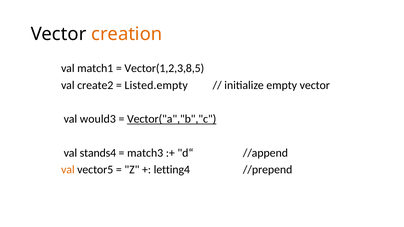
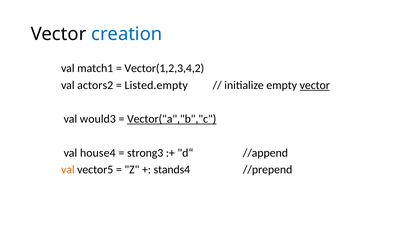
creation colour: orange -> blue
Vector(1,2,3,8,5: Vector(1,2,3,8,5 -> Vector(1,2,3,4,2
create2: create2 -> actors2
vector at (315, 85) underline: none -> present
stands4: stands4 -> house4
match3: match3 -> strong3
letting4: letting4 -> stands4
